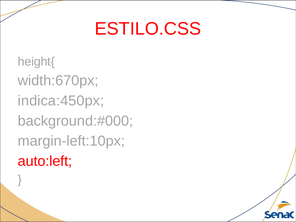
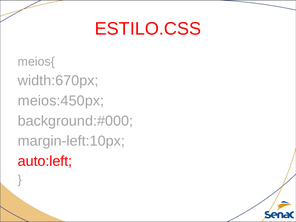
height{: height{ -> meios{
indica:450px: indica:450px -> meios:450px
